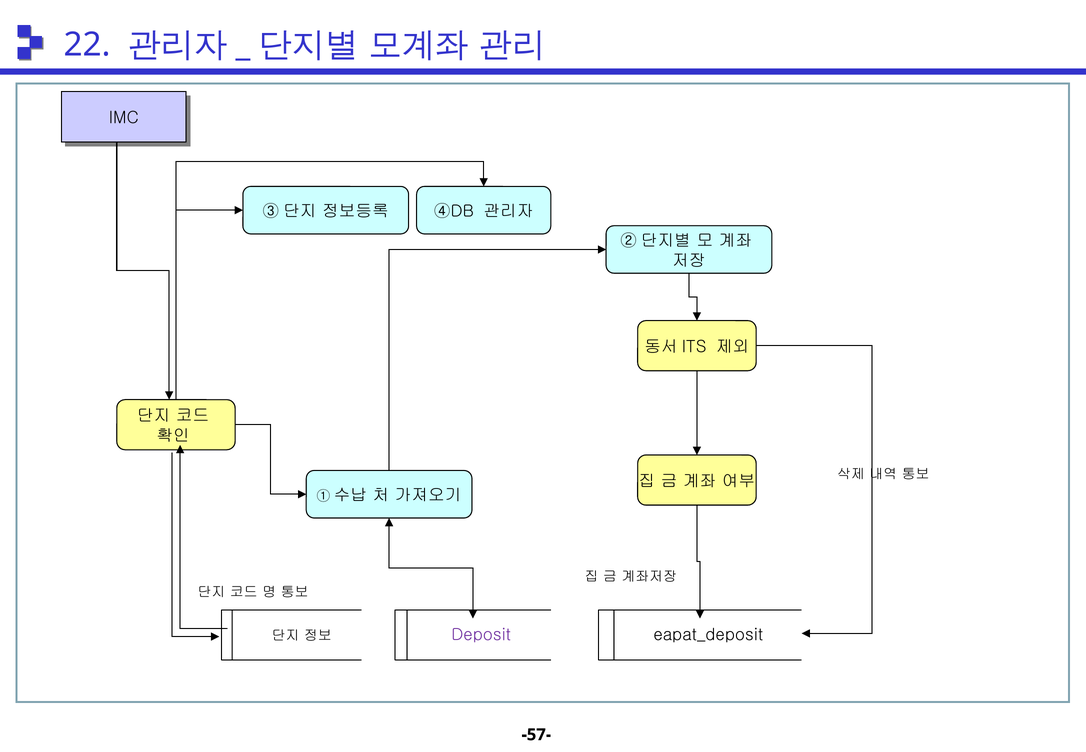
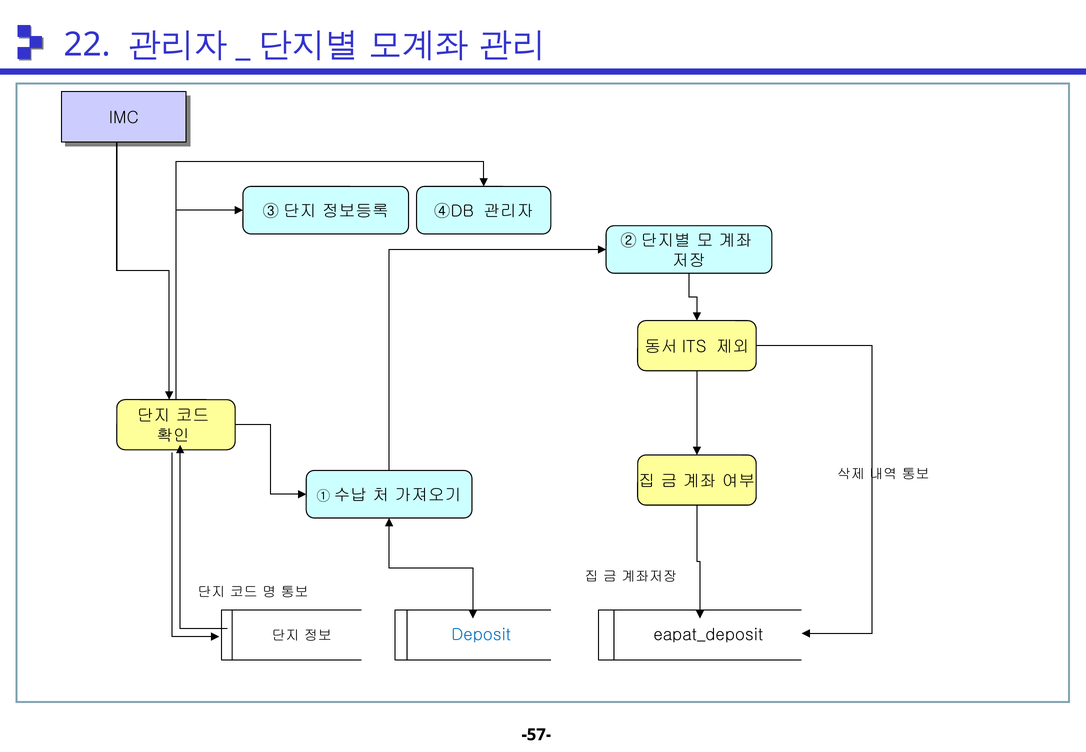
Deposit colour: purple -> blue
